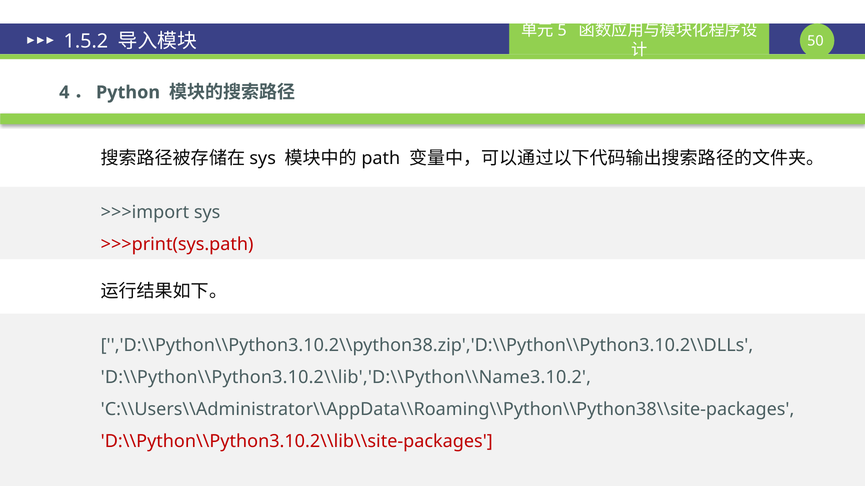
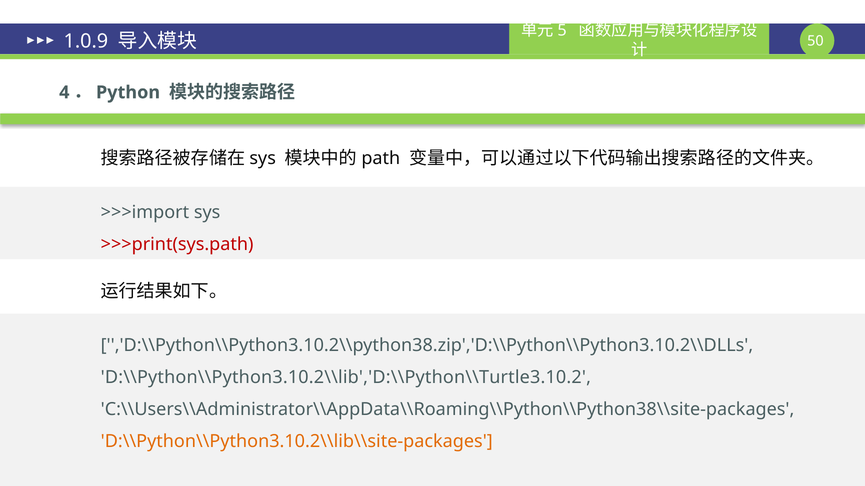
1.5.2: 1.5.2 -> 1.0.9
D:\\Python\\Python3.10.2\\lib','D:\\Python\\Name3.10.2: D:\\Python\\Python3.10.2\\lib','D:\\Python\\Name3.10.2 -> D:\\Python\\Python3.10.2\\lib','D:\\Python\\Turtle3.10.2
D:\\Python\\Python3.10.2\\lib\\site-packages colour: red -> orange
